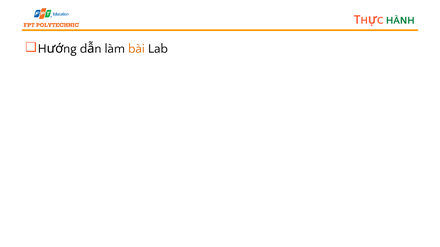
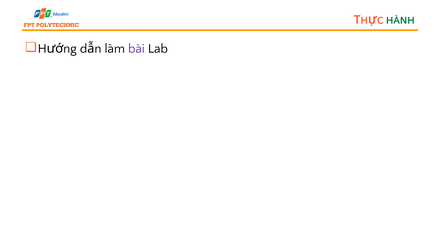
bài colour: orange -> purple
